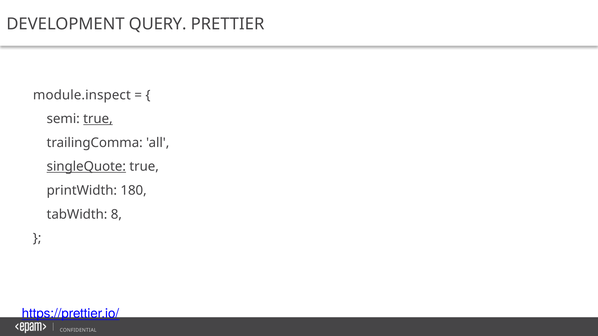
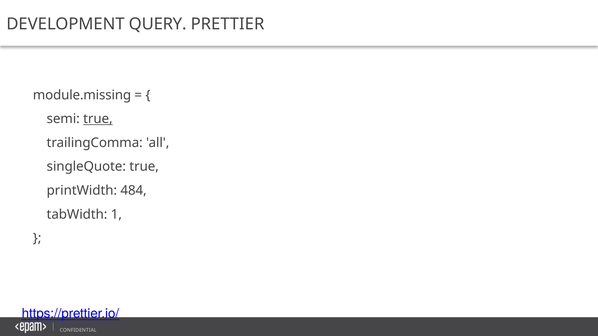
module.inspect: module.inspect -> module.missing
singleQuote underline: present -> none
180: 180 -> 484
8: 8 -> 1
